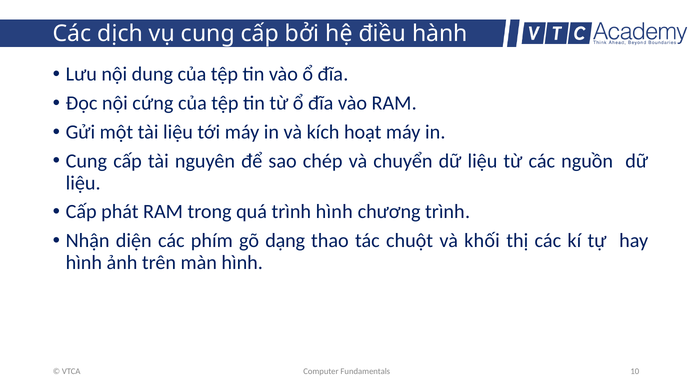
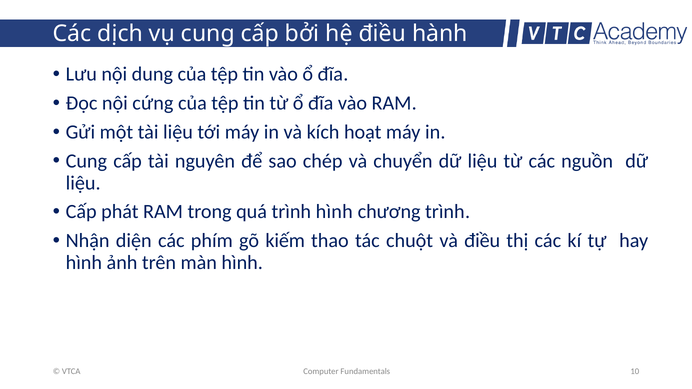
dạng: dạng -> kiếm
và khối: khối -> điều
